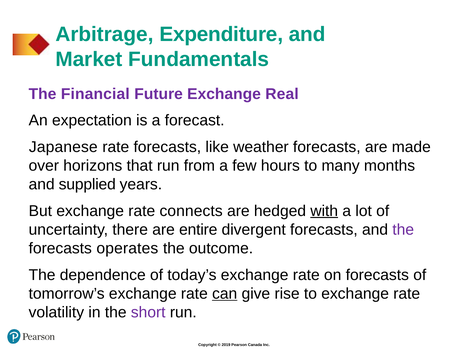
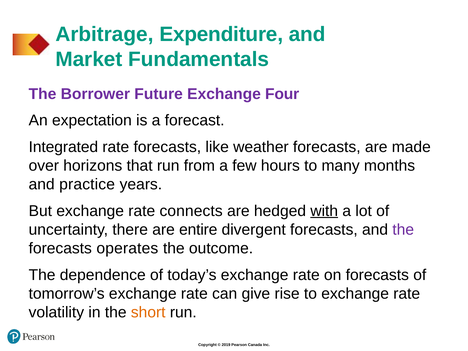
Financial: Financial -> Borrower
Real: Real -> Four
Japanese: Japanese -> Integrated
supplied: supplied -> practice
can underline: present -> none
short colour: purple -> orange
